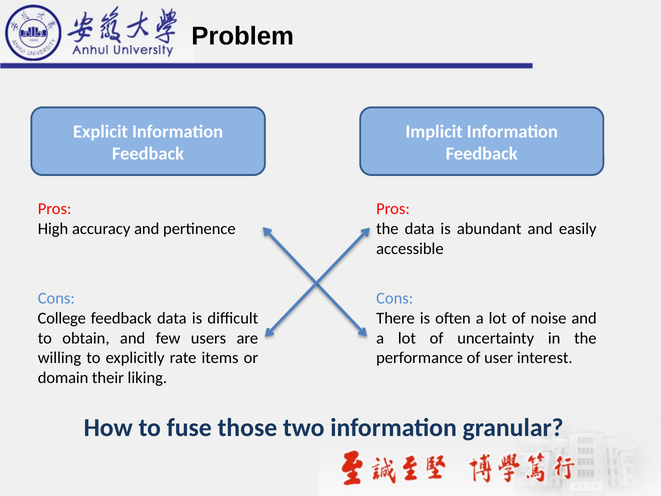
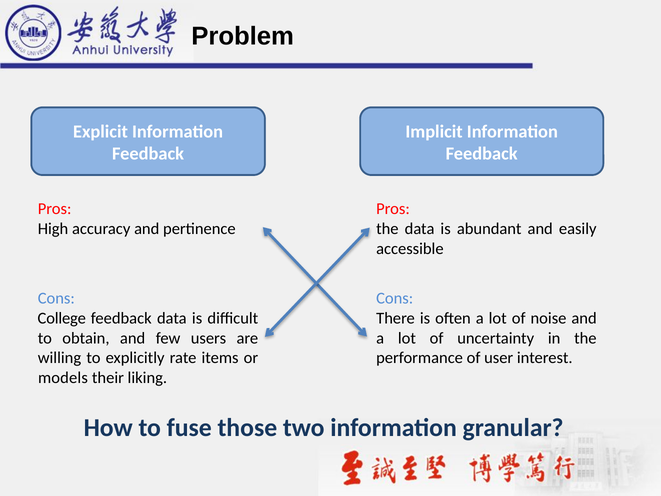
domain: domain -> models
